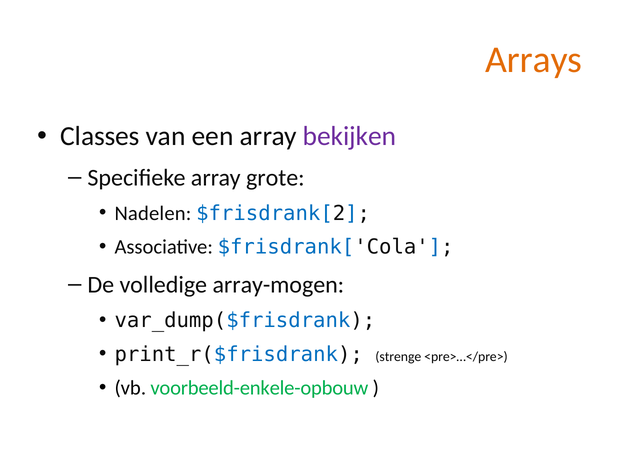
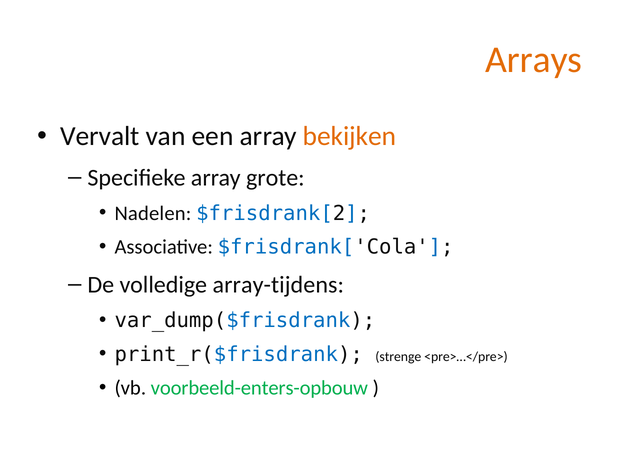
Classes: Classes -> Vervalt
bekijken colour: purple -> orange
array-mogen: array-mogen -> array-tijdens
voorbeeld-enkele-opbouw: voorbeeld-enkele-opbouw -> voorbeeld-enters-opbouw
